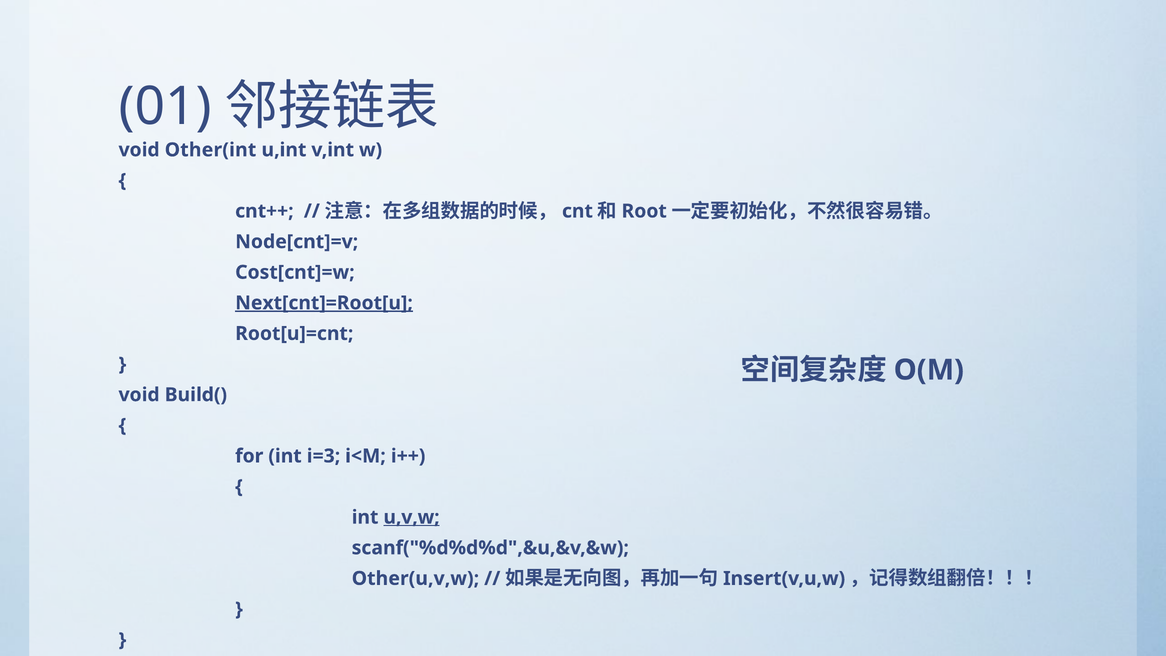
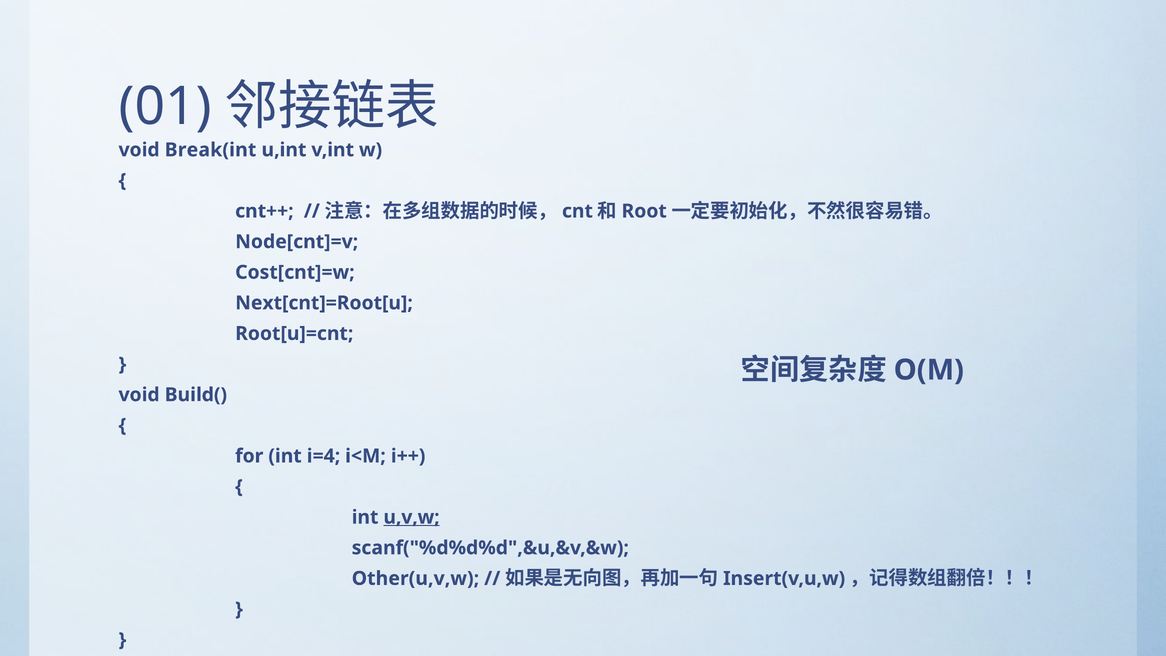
Other(int: Other(int -> Break(int
Next[cnt]=Root[u underline: present -> none
i=3: i=3 -> i=4
